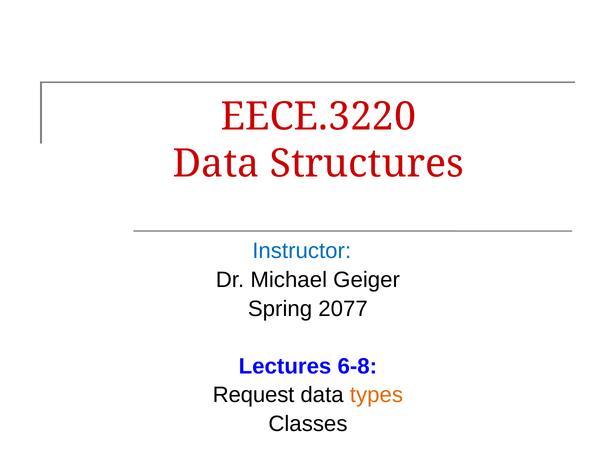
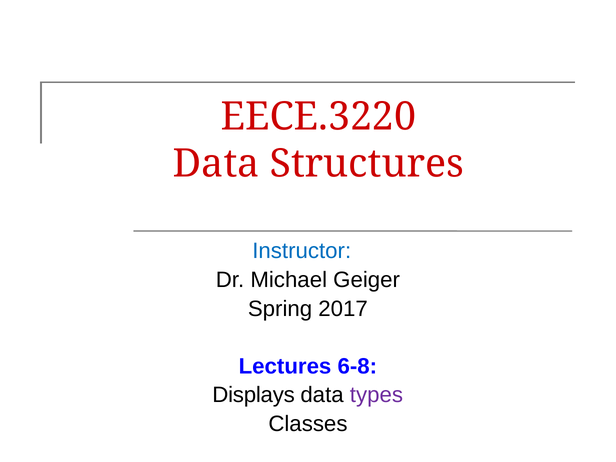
2077: 2077 -> 2017
Request: Request -> Displays
types colour: orange -> purple
